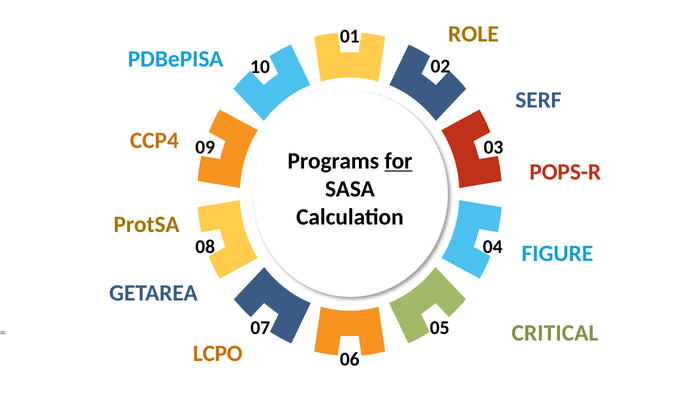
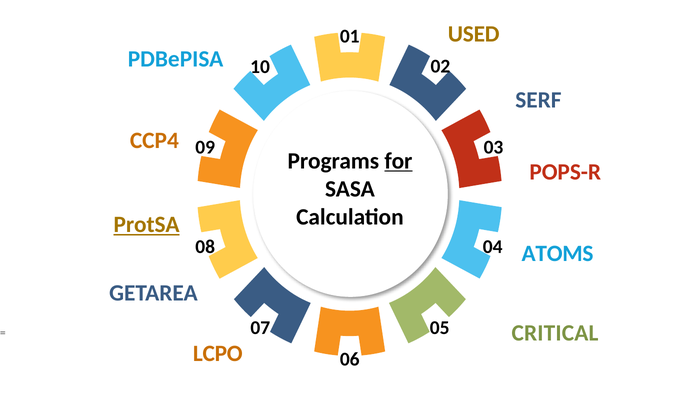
ROLE: ROLE -> USED
ProtSA underline: none -> present
FIGURE: FIGURE -> ATOMS
